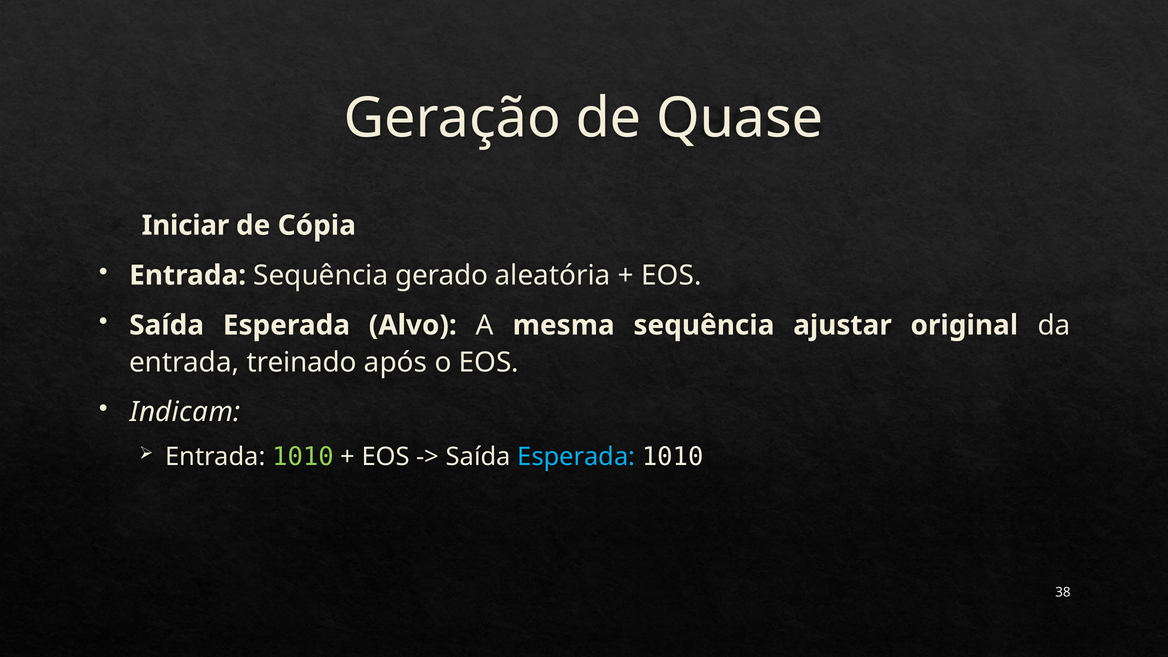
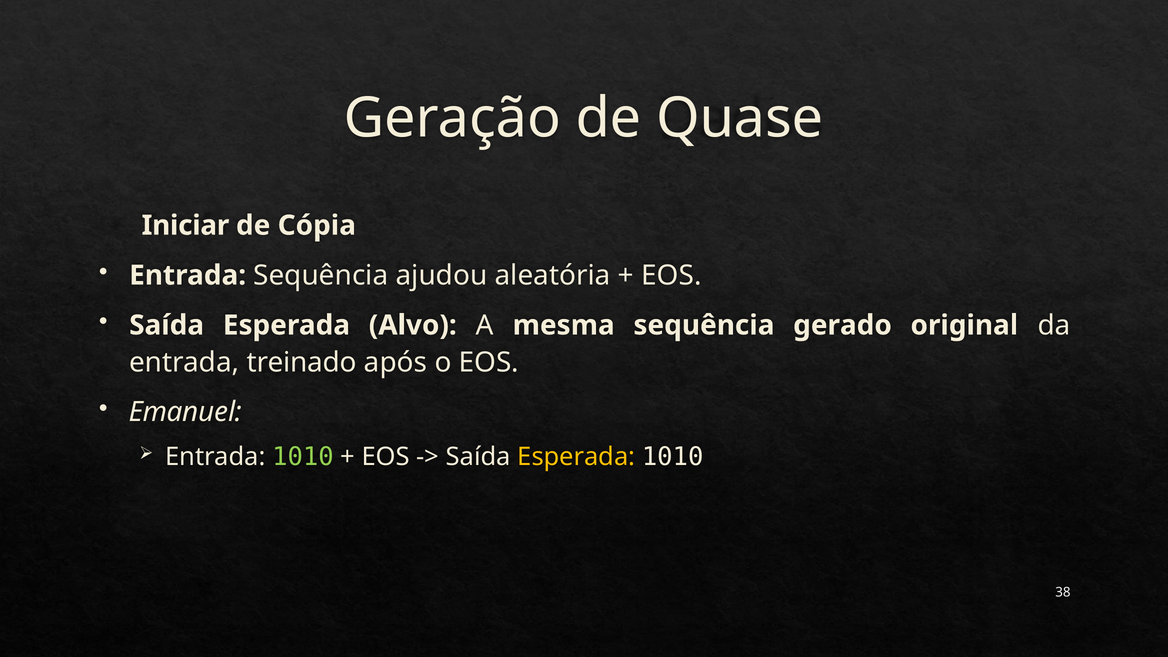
gerado: gerado -> ajudou
ajustar: ajustar -> gerado
Indicam: Indicam -> Emanuel
Esperada at (576, 457) colour: light blue -> yellow
